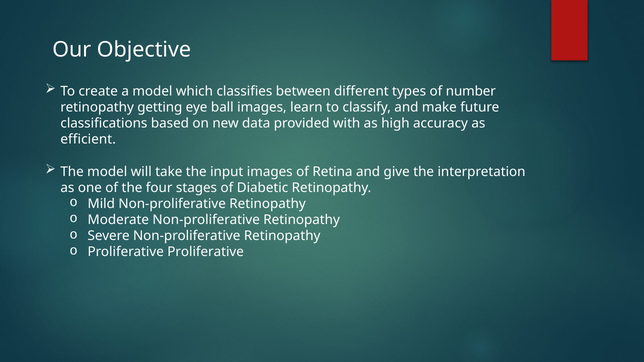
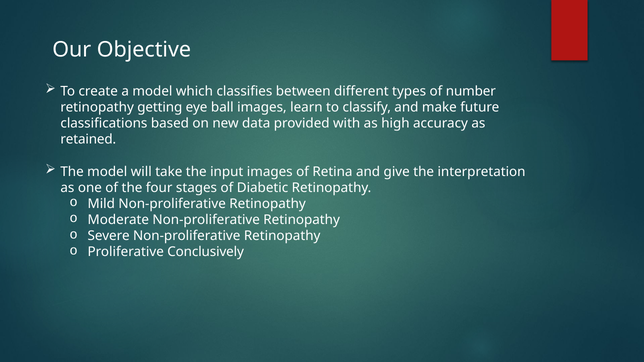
efficient: efficient -> retained
Proliferative Proliferative: Proliferative -> Conclusively
